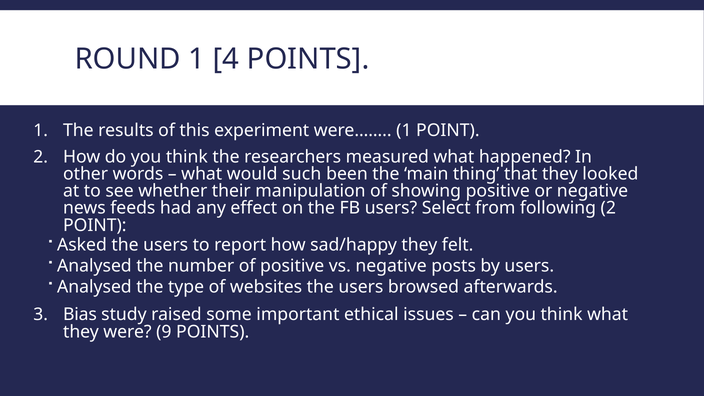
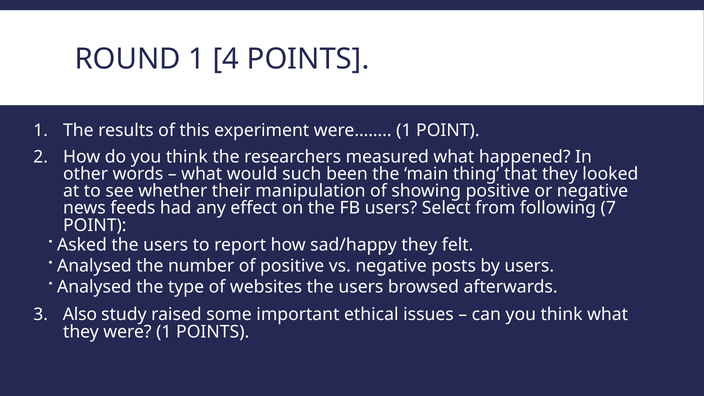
following 2: 2 -> 7
Bias: Bias -> Also
were 9: 9 -> 1
